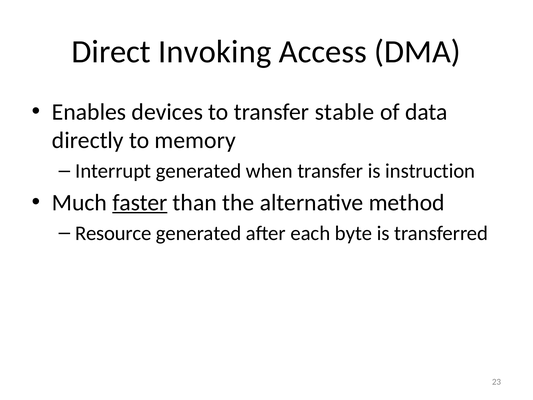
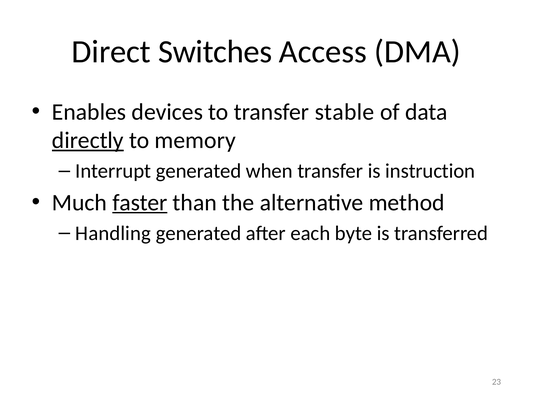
Invoking: Invoking -> Switches
directly underline: none -> present
Resource: Resource -> Handling
